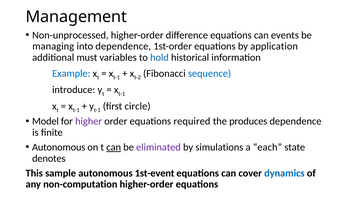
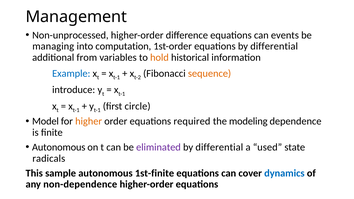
into dependence: dependence -> computation
equations by application: application -> differential
must: must -> from
hold colour: blue -> orange
sequence colour: blue -> orange
higher colour: purple -> orange
produces: produces -> modeling
can at (114, 147) underline: present -> none
simulations at (219, 147): simulations -> differential
each: each -> used
denotes: denotes -> radicals
1st-event: 1st-event -> 1st-finite
non-computation: non-computation -> non-dependence
